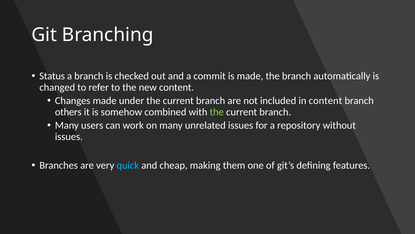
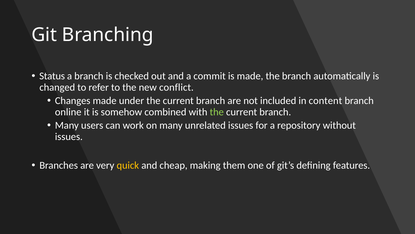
new content: content -> conflict
others: others -> online
quick colour: light blue -> yellow
